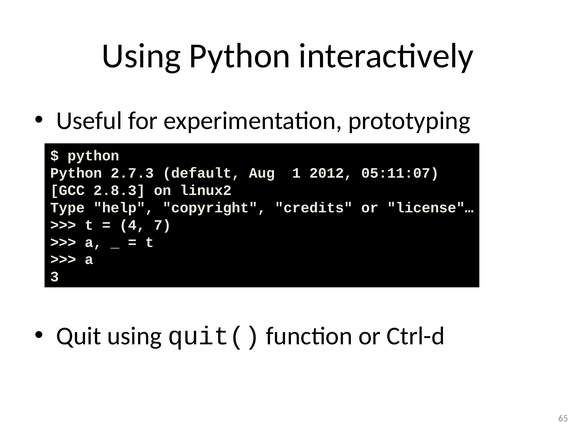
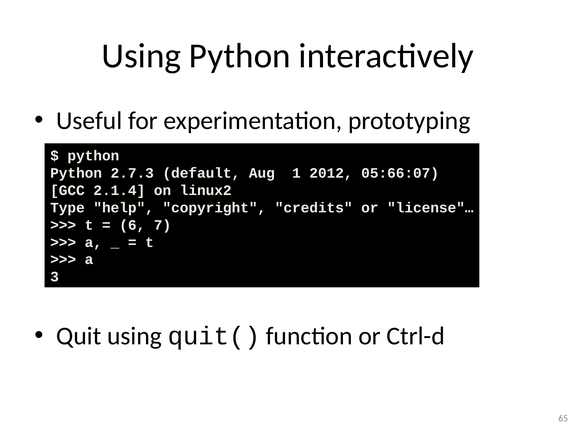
05:11:07: 05:11:07 -> 05:66:07
2.8.3: 2.8.3 -> 2.1.4
4: 4 -> 6
